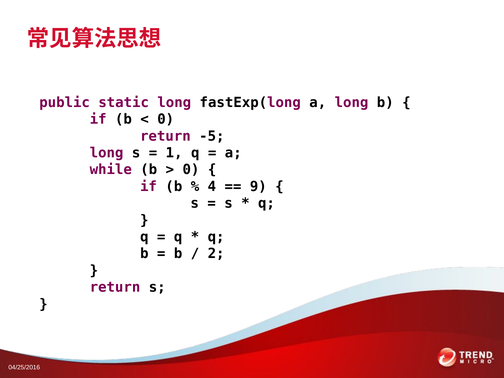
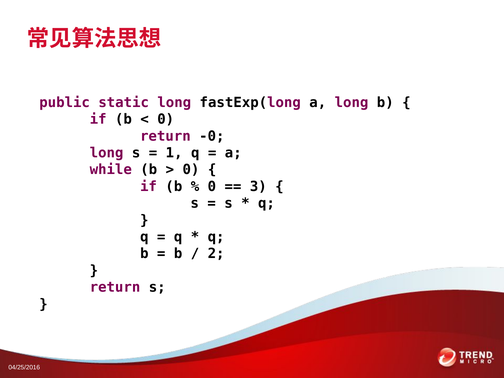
-5: -5 -> -0
4 at (212, 186): 4 -> 0
9: 9 -> 3
